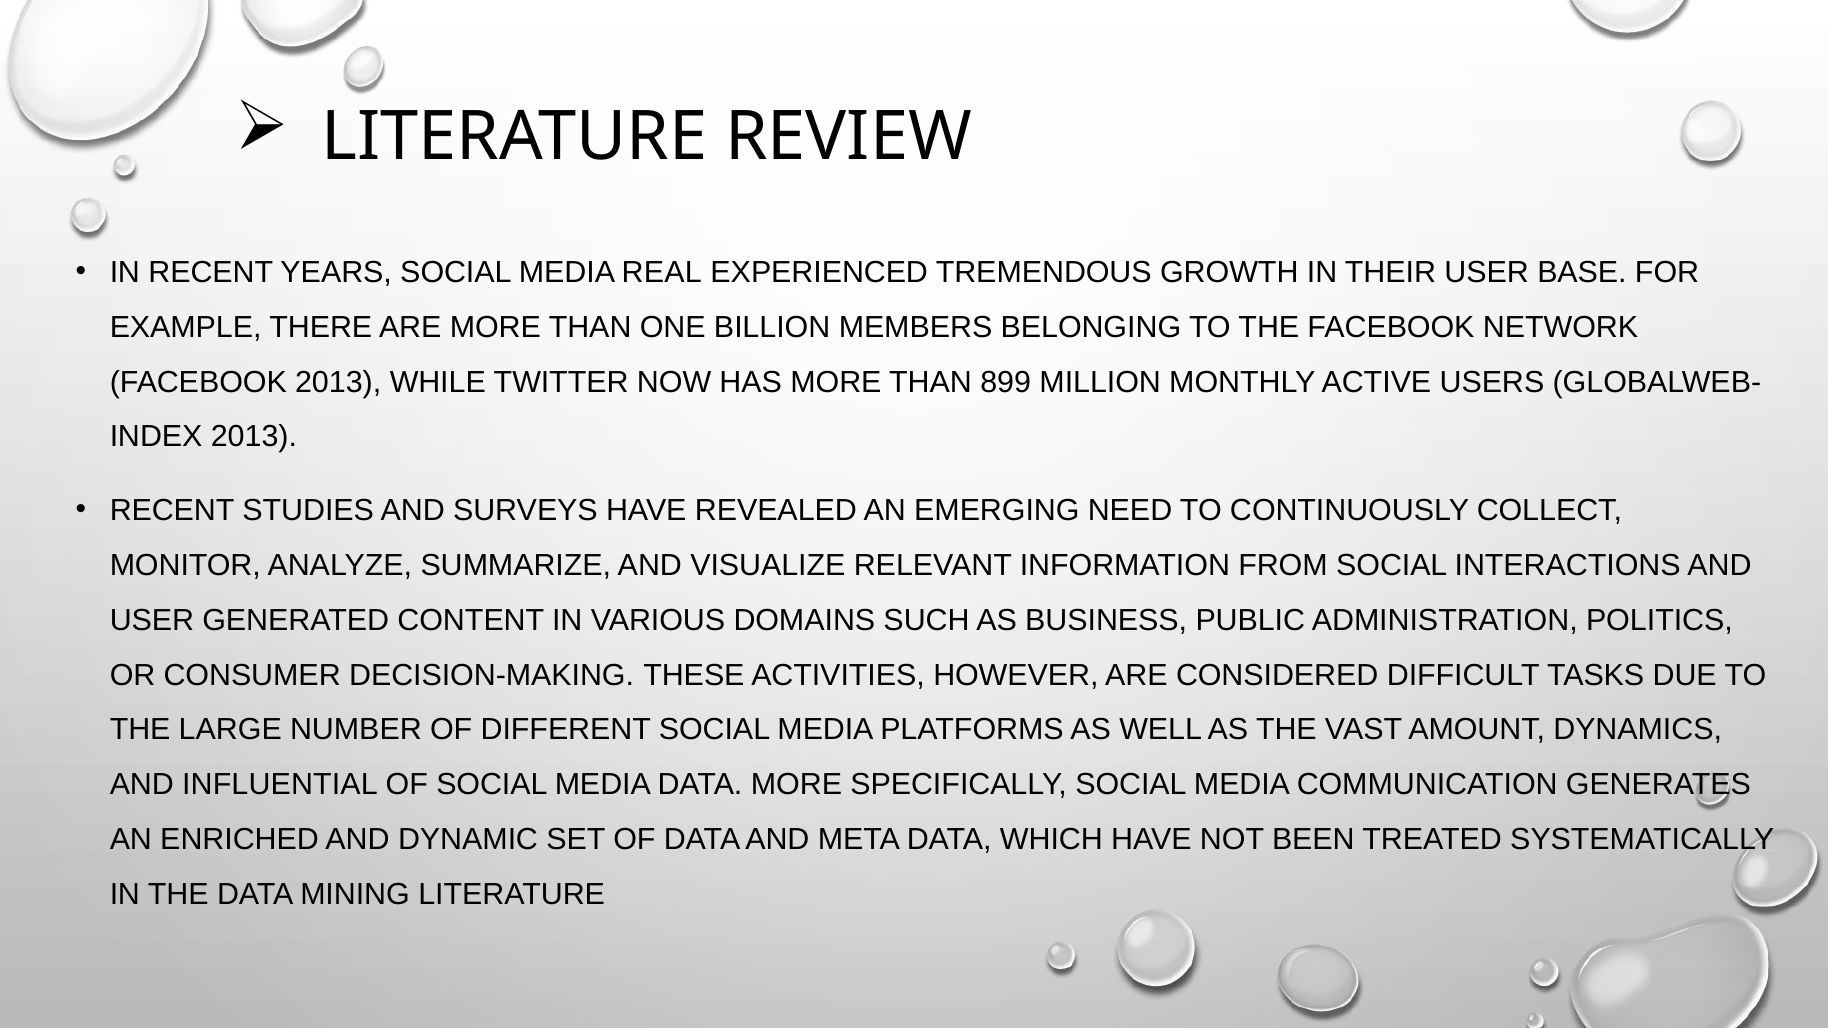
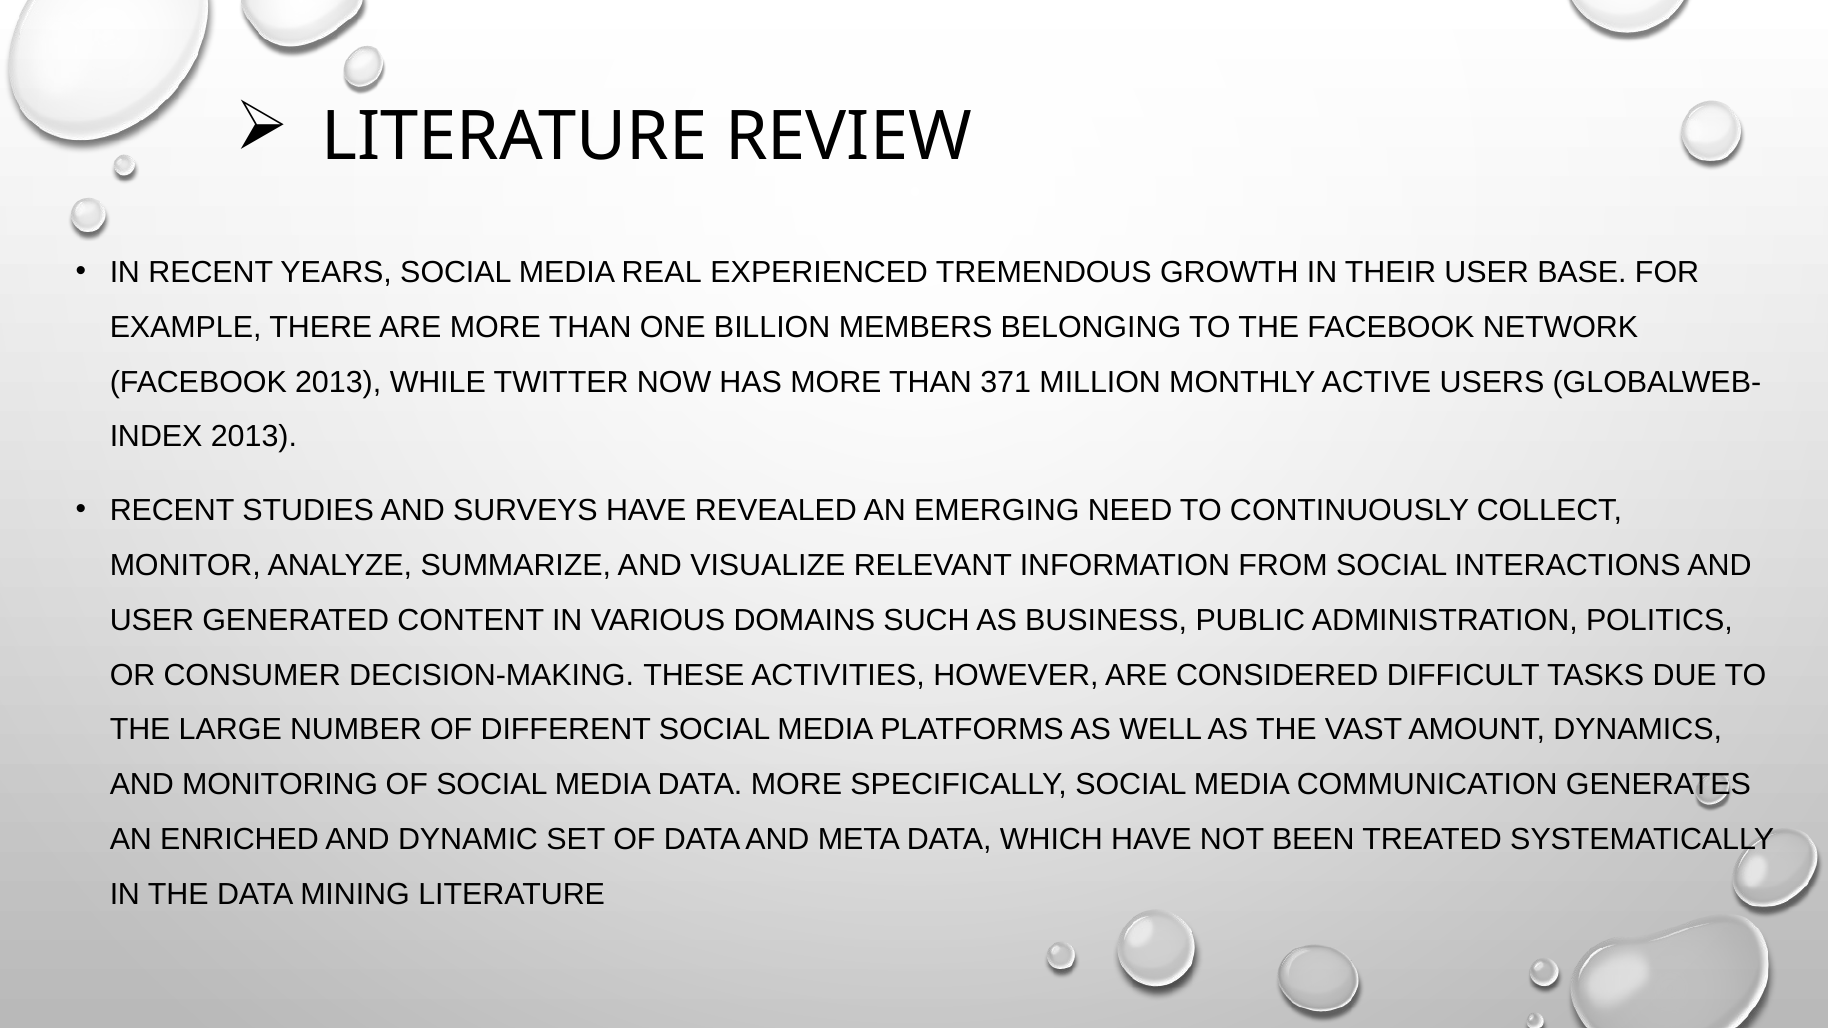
899: 899 -> 371
INFLUENTIAL: INFLUENTIAL -> MONITORING
